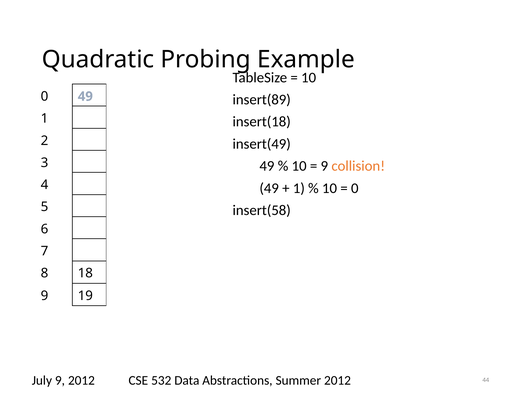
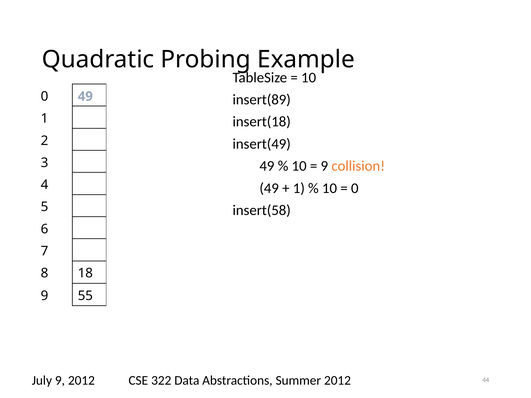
19: 19 -> 55
532: 532 -> 322
